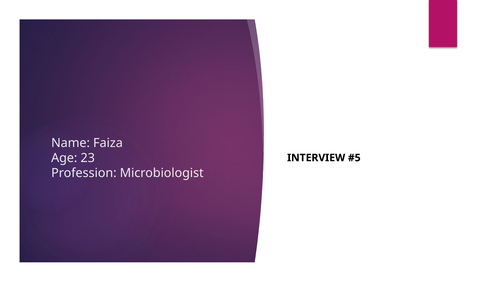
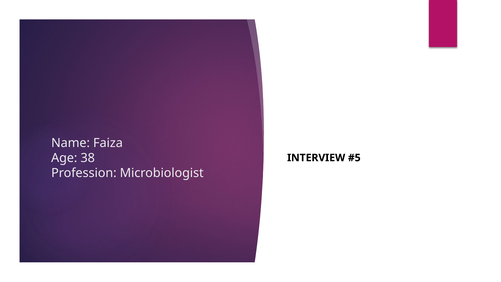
23: 23 -> 38
